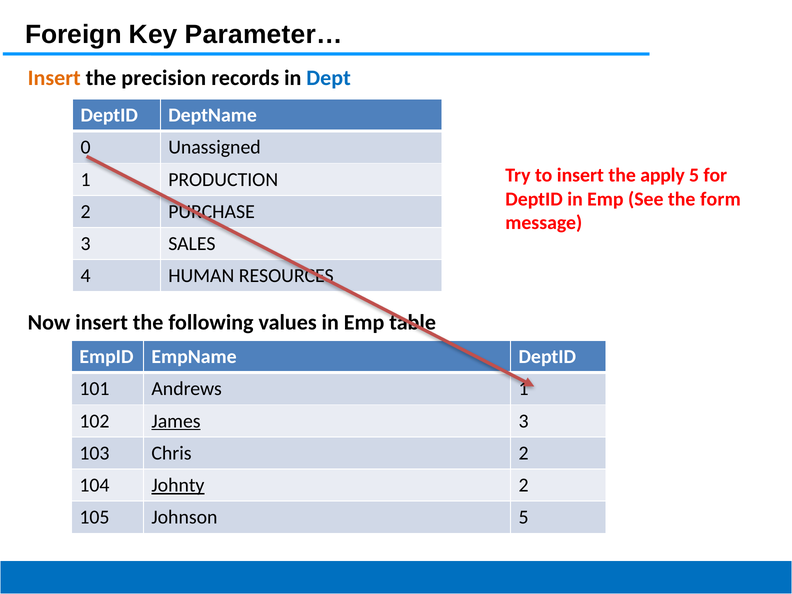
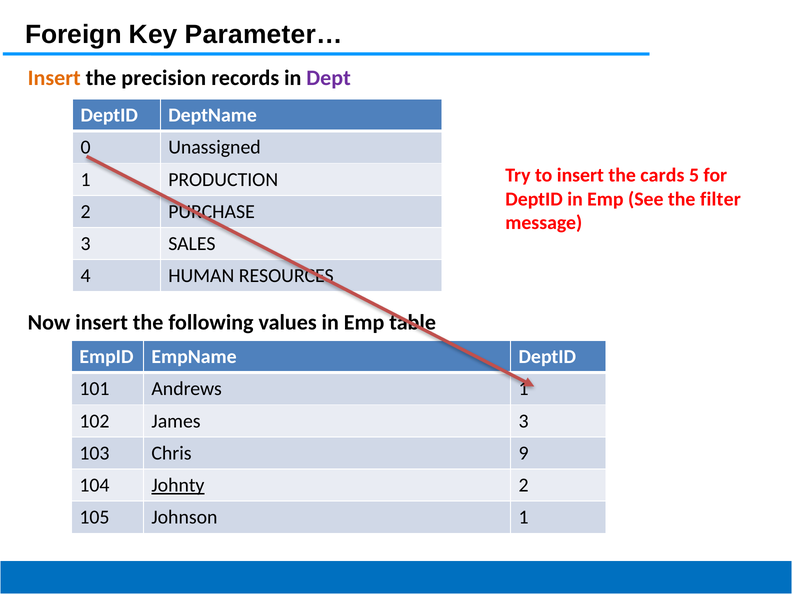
Dept colour: blue -> purple
apply: apply -> cards
form: form -> filter
James underline: present -> none
Chris 2: 2 -> 9
Johnson 5: 5 -> 1
